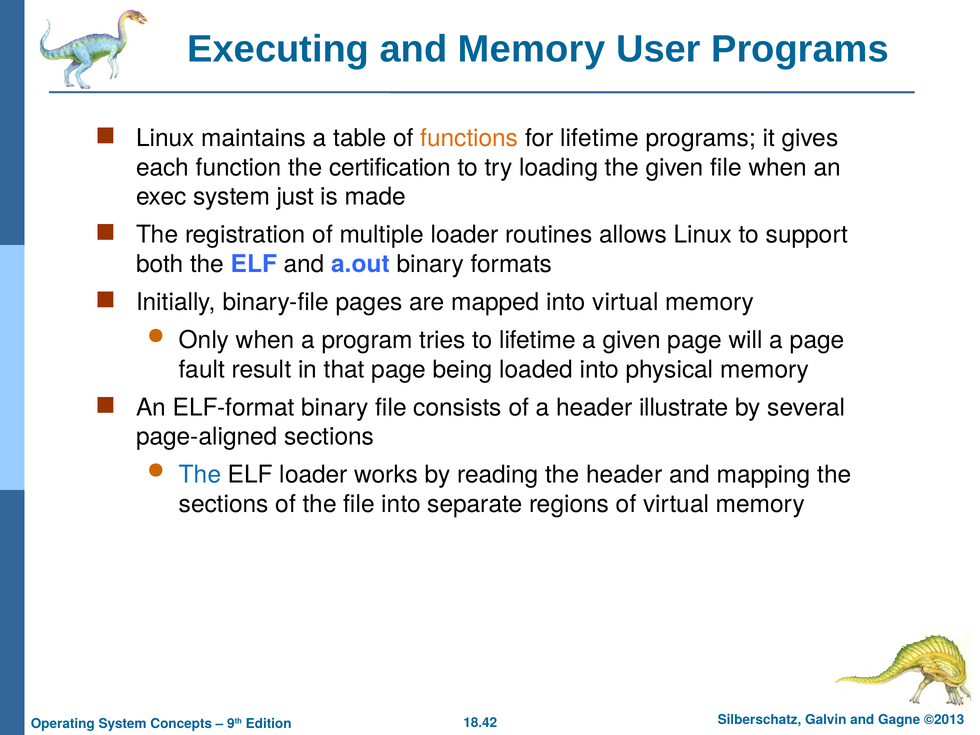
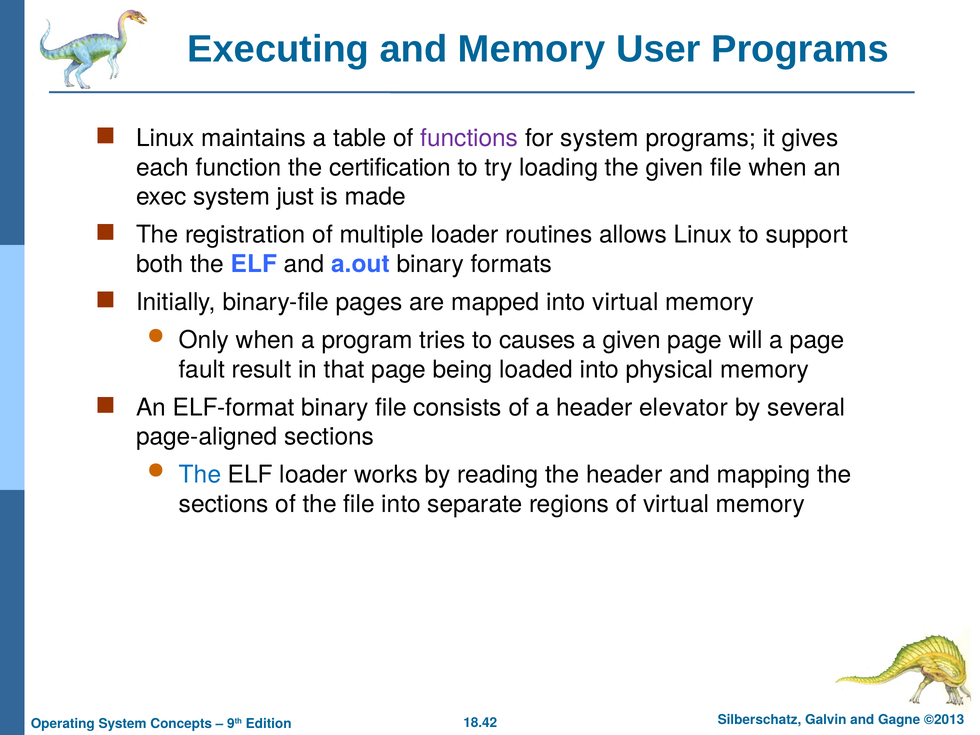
functions colour: orange -> purple
for lifetime: lifetime -> system
to lifetime: lifetime -> causes
illustrate: illustrate -> elevator
